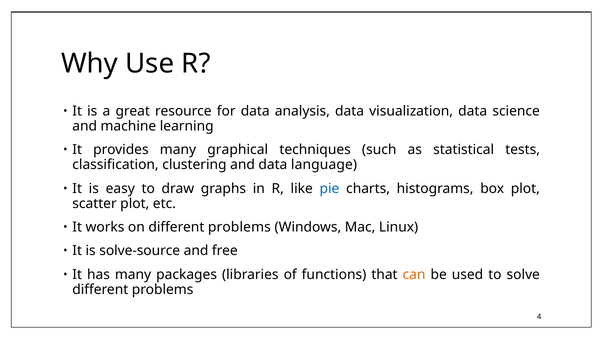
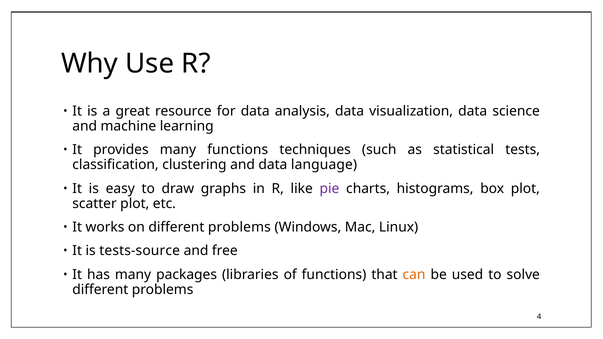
many graphical: graphical -> functions
pie colour: blue -> purple
solve-source: solve-source -> tests-source
